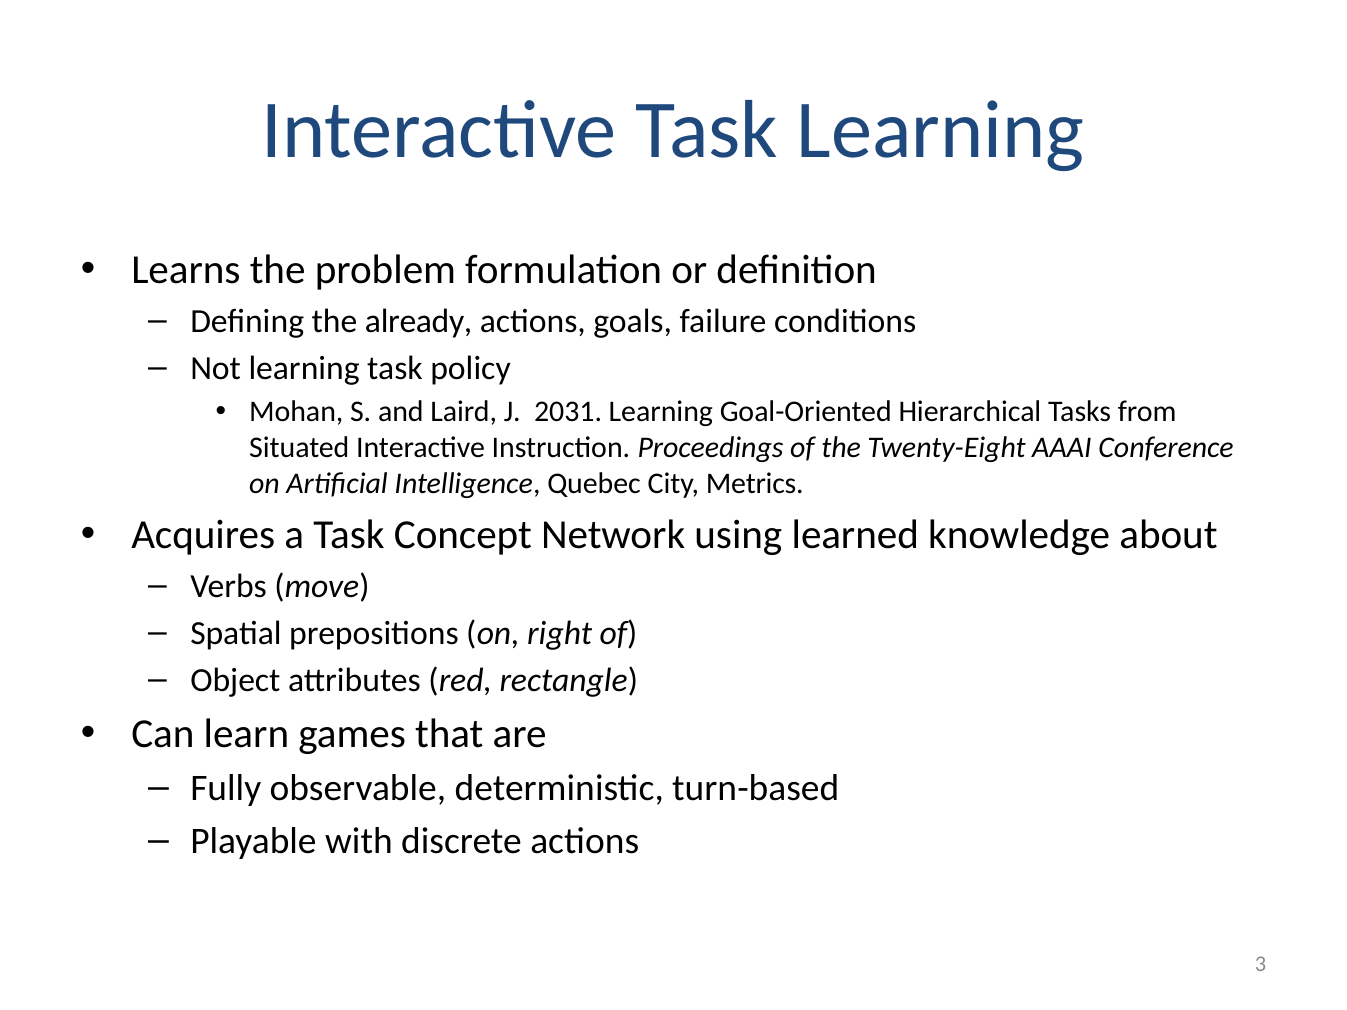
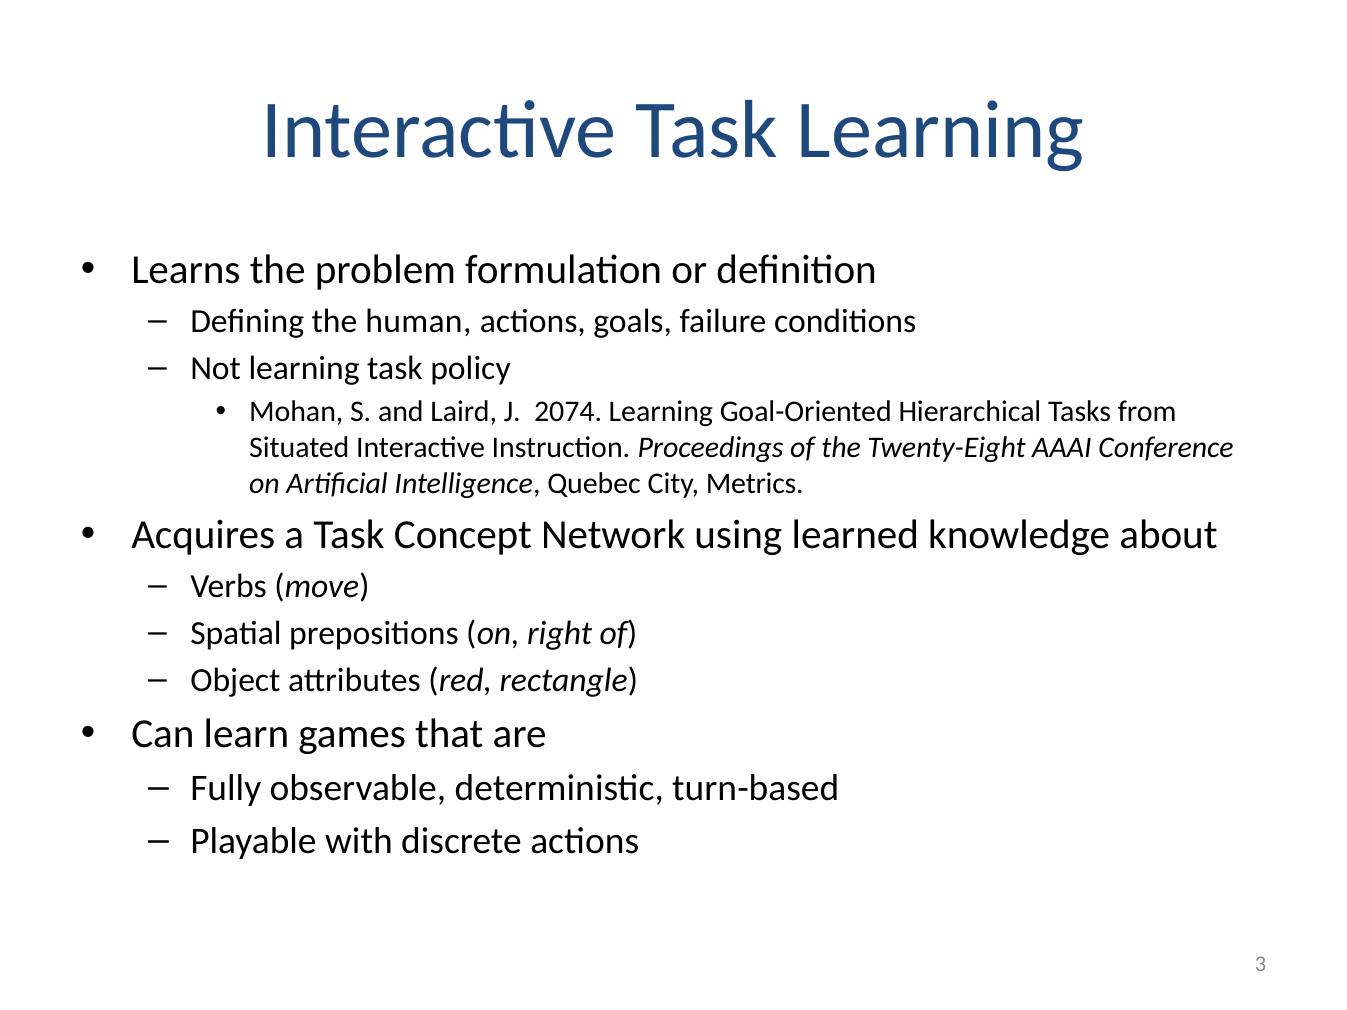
already: already -> human
2031: 2031 -> 2074
